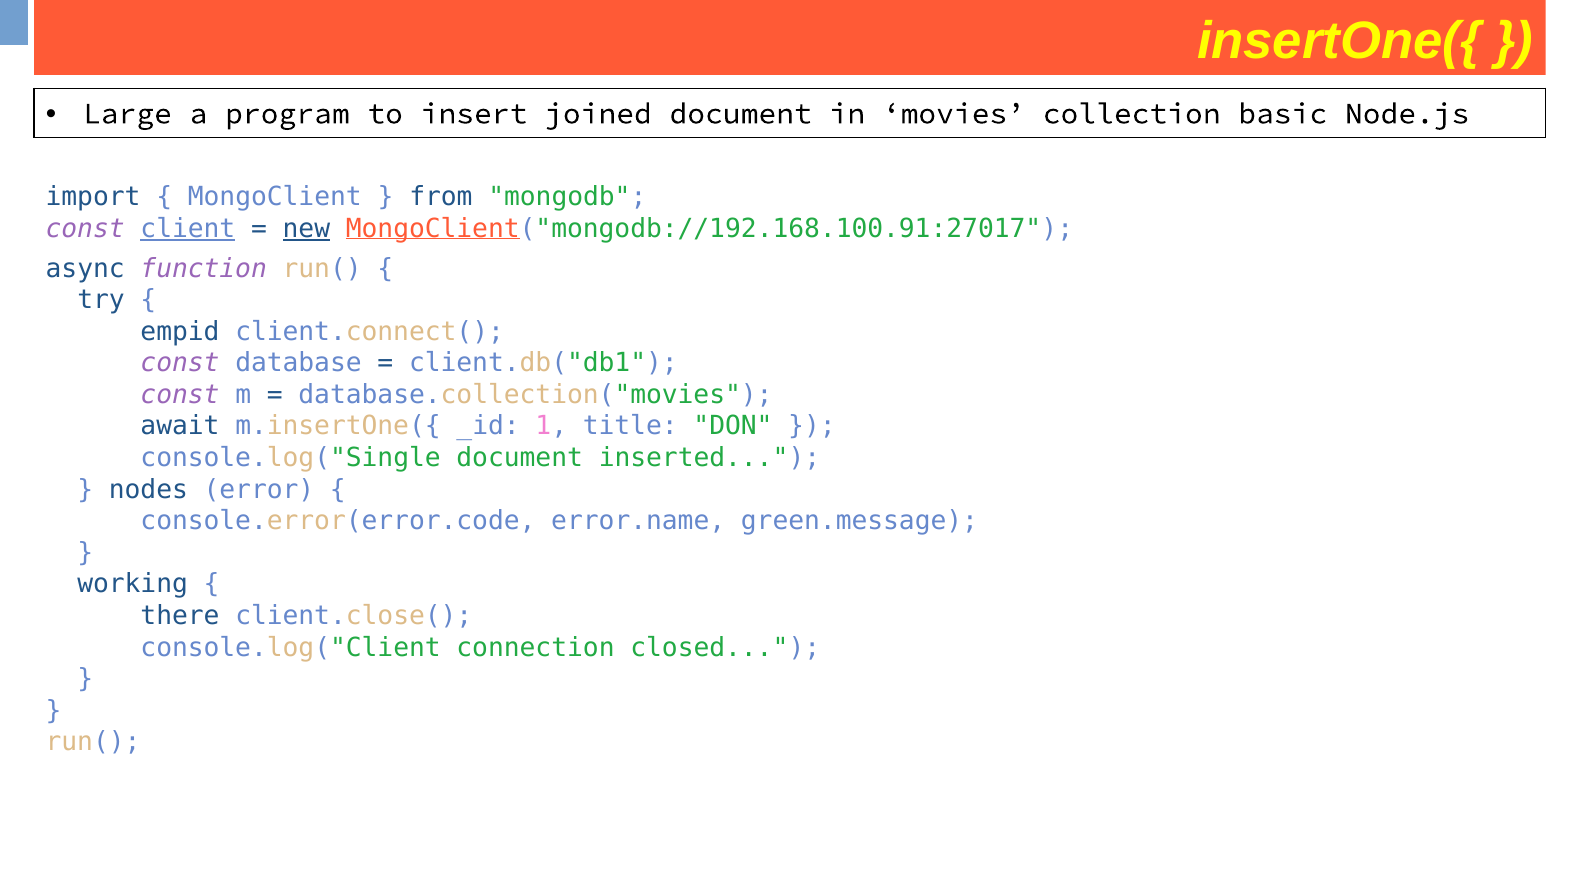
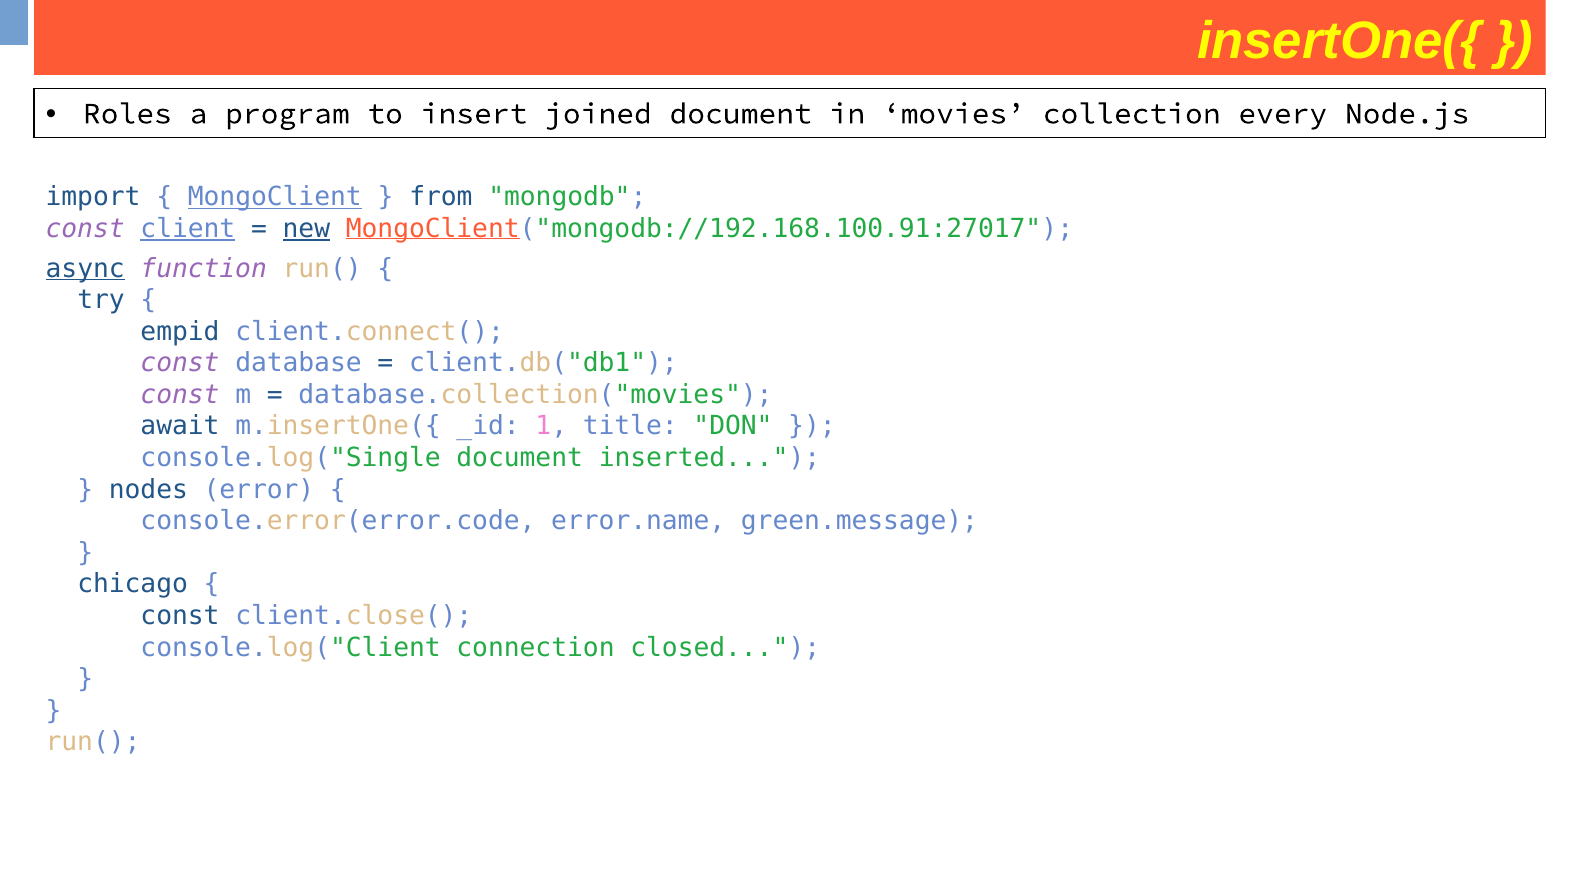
Large: Large -> Roles
basic: basic -> every
MongoClient underline: none -> present
async underline: none -> present
working: working -> chicago
there at (180, 616): there -> const
